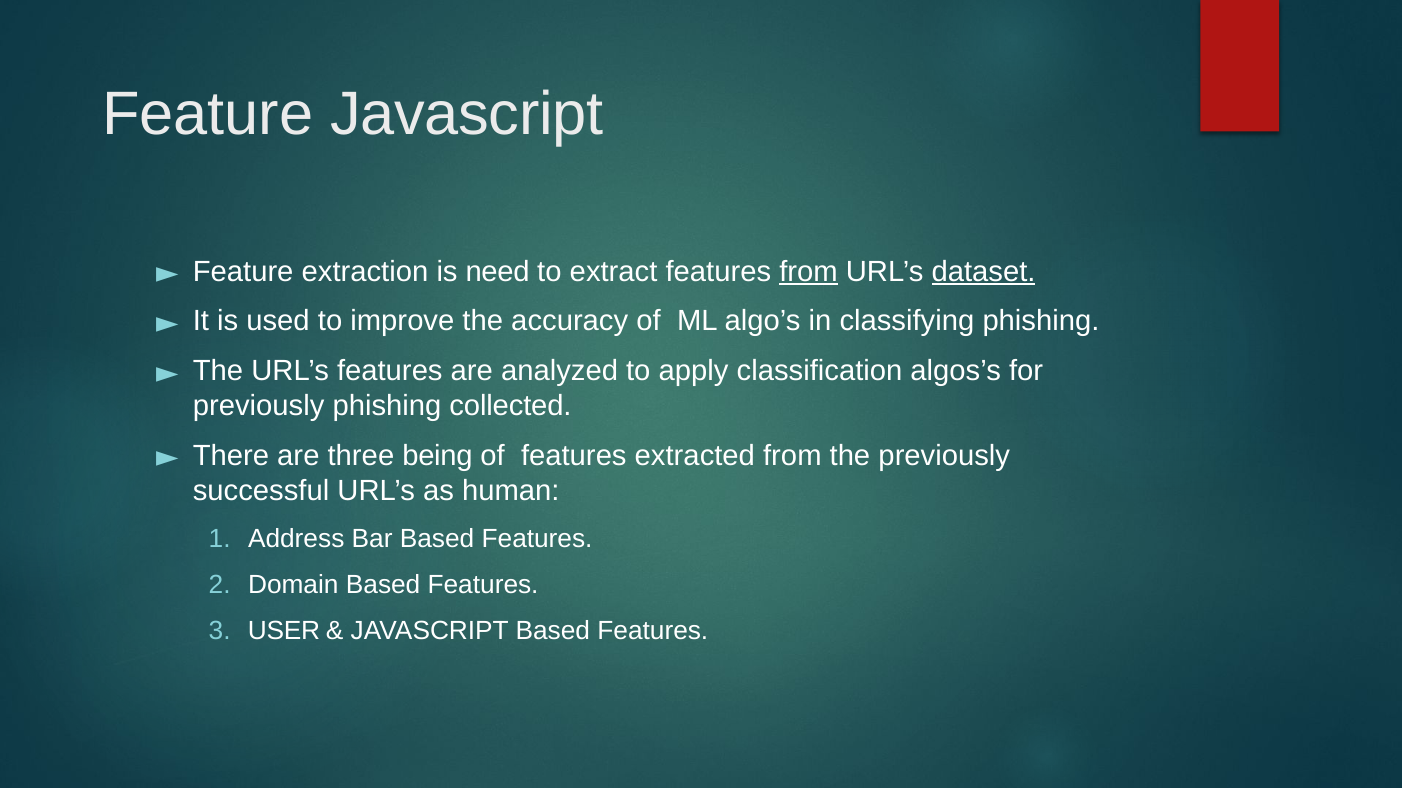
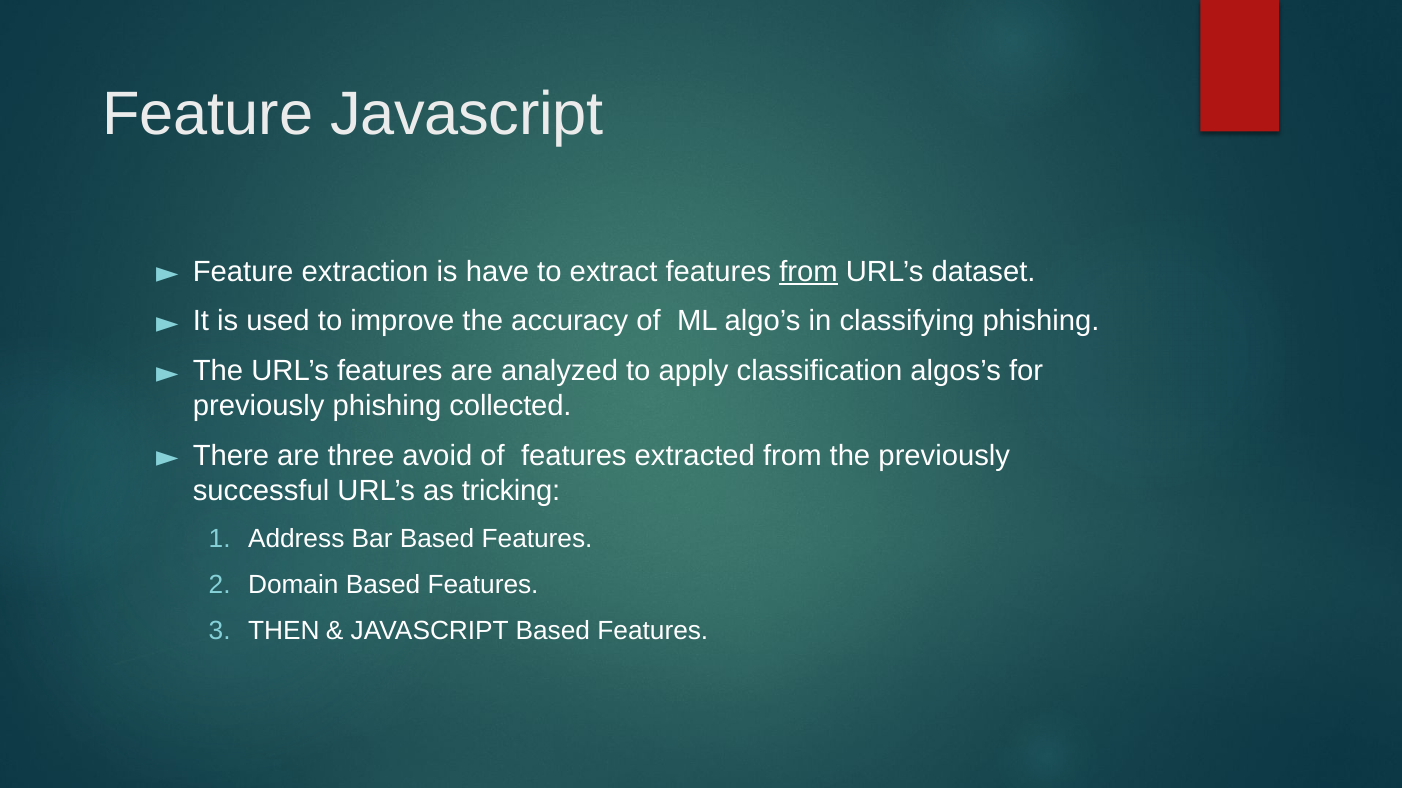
need: need -> have
dataset underline: present -> none
being: being -> avoid
human: human -> tricking
USER: USER -> THEN
